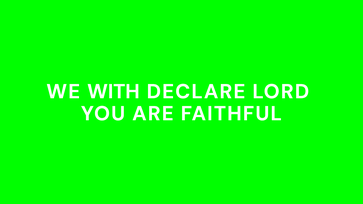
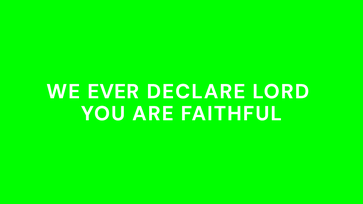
WITH: WITH -> EVER
